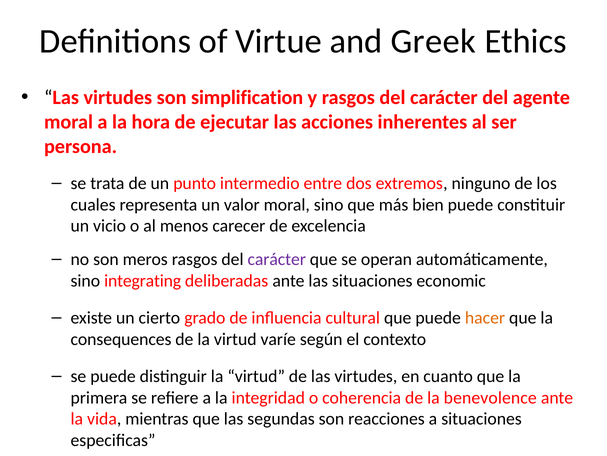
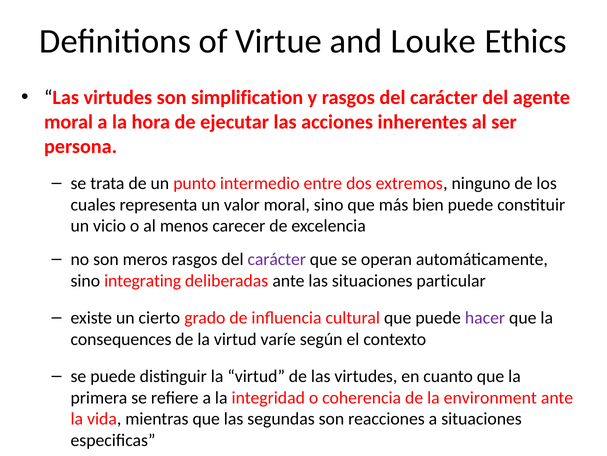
Greek: Greek -> Louke
economic: economic -> particular
hacer colour: orange -> purple
benevolence: benevolence -> environment
